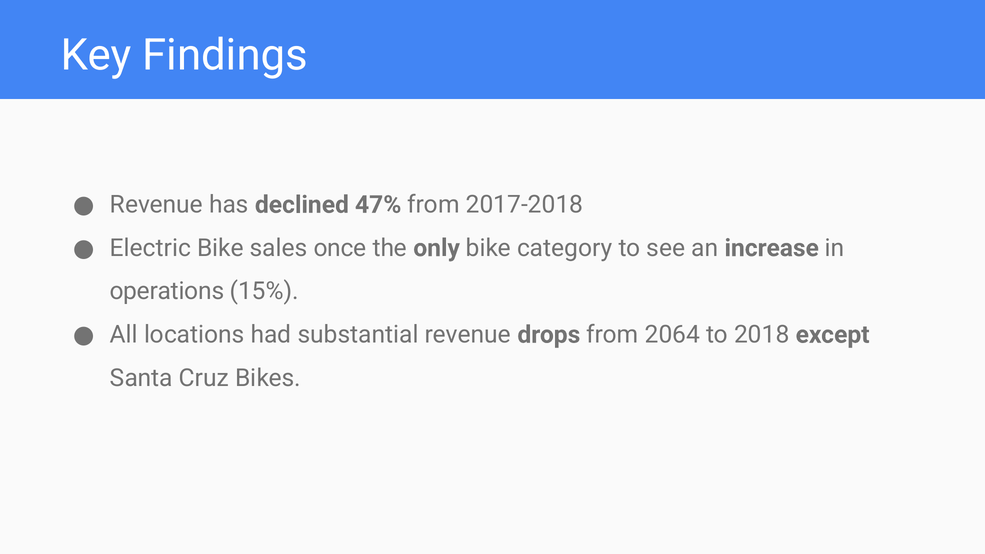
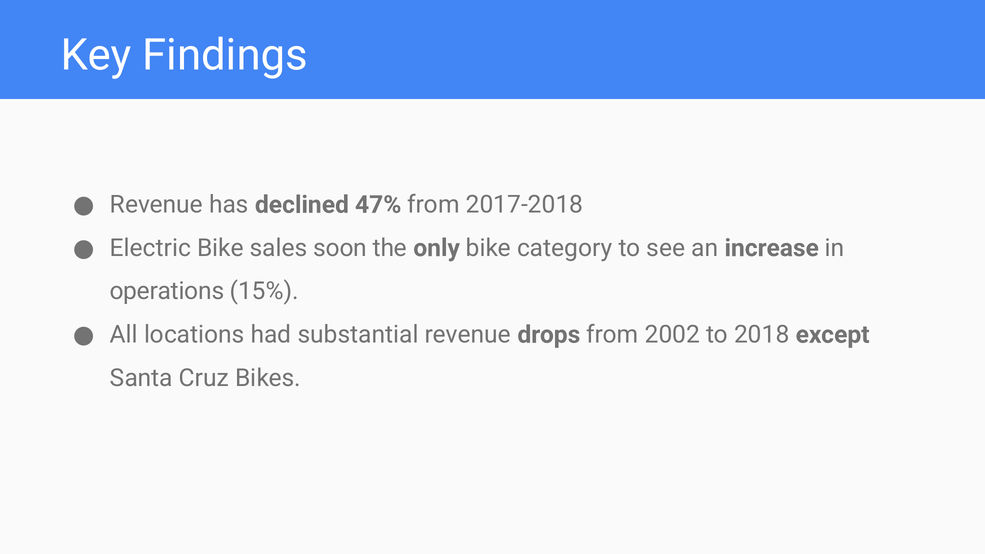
once: once -> soon
2064: 2064 -> 2002
